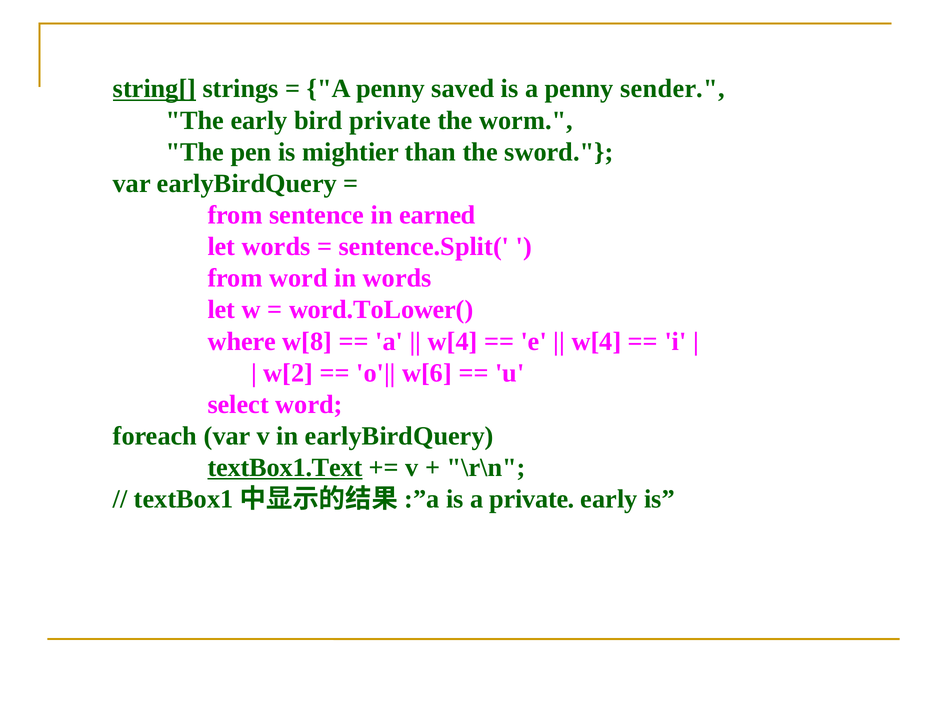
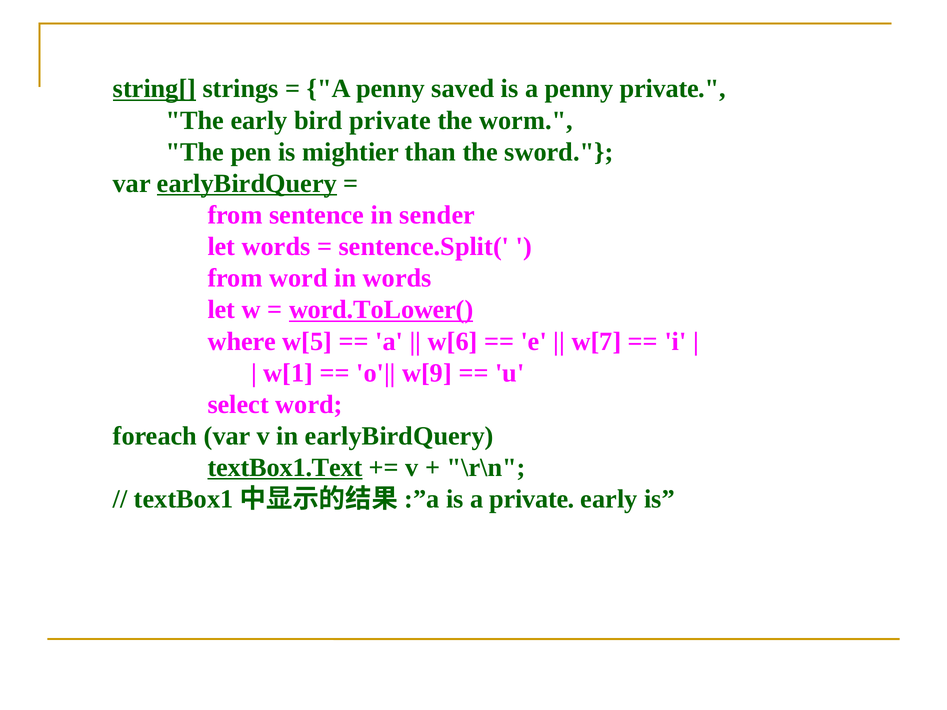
penny sender: sender -> private
earlyBirdQuery at (247, 184) underline: none -> present
earned: earned -> sender
word.ToLower( underline: none -> present
w[8: w[8 -> w[5
w[4 at (453, 341): w[4 -> w[6
w[4 at (597, 341): w[4 -> w[7
w[2: w[2 -> w[1
w[6: w[6 -> w[9
